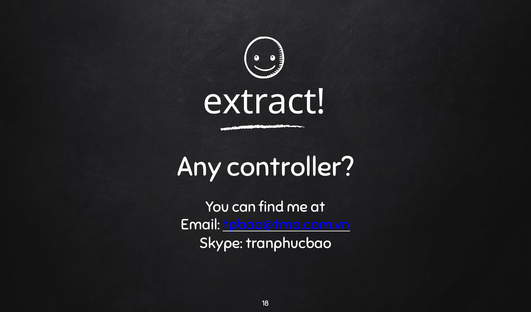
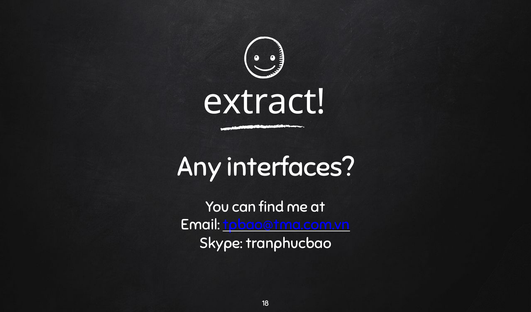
controller: controller -> interfaces
